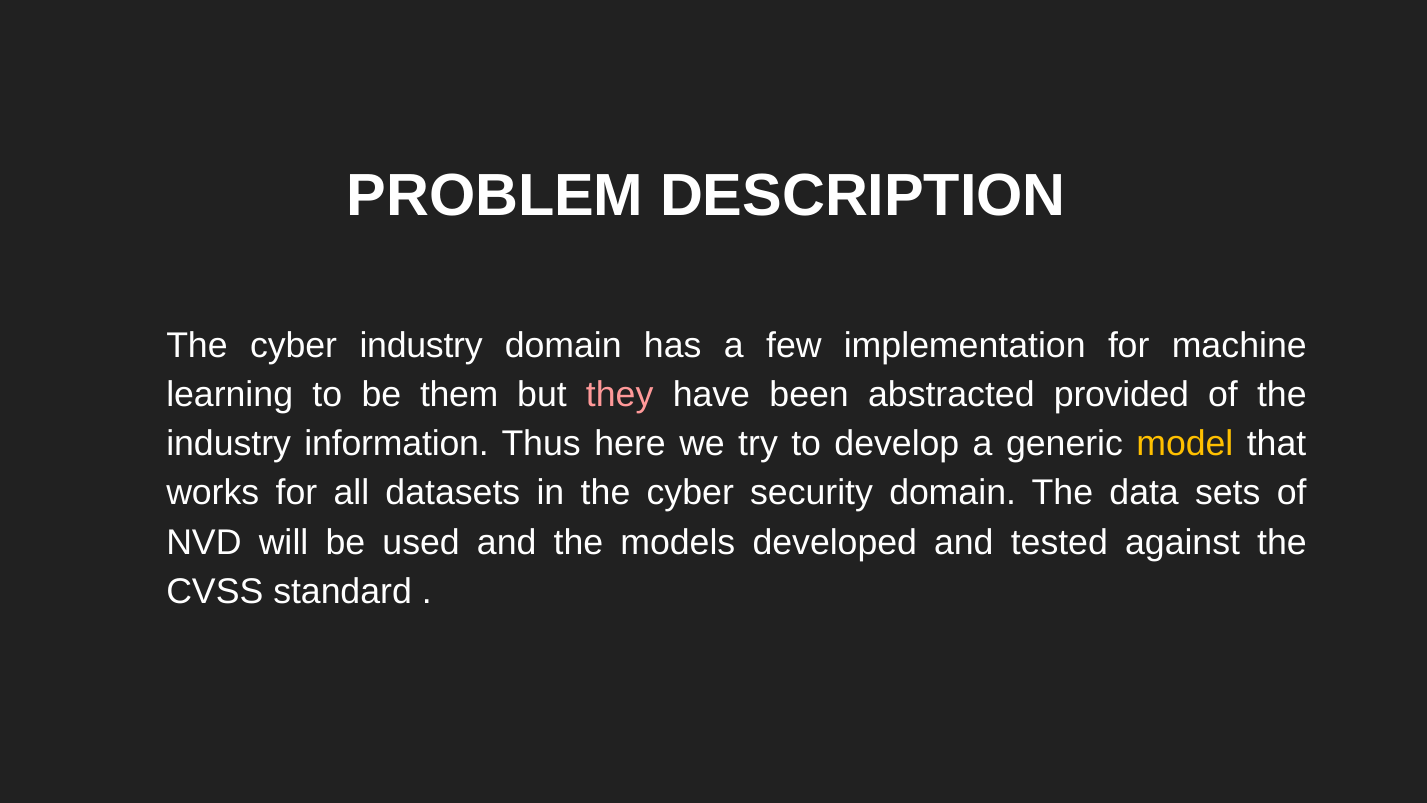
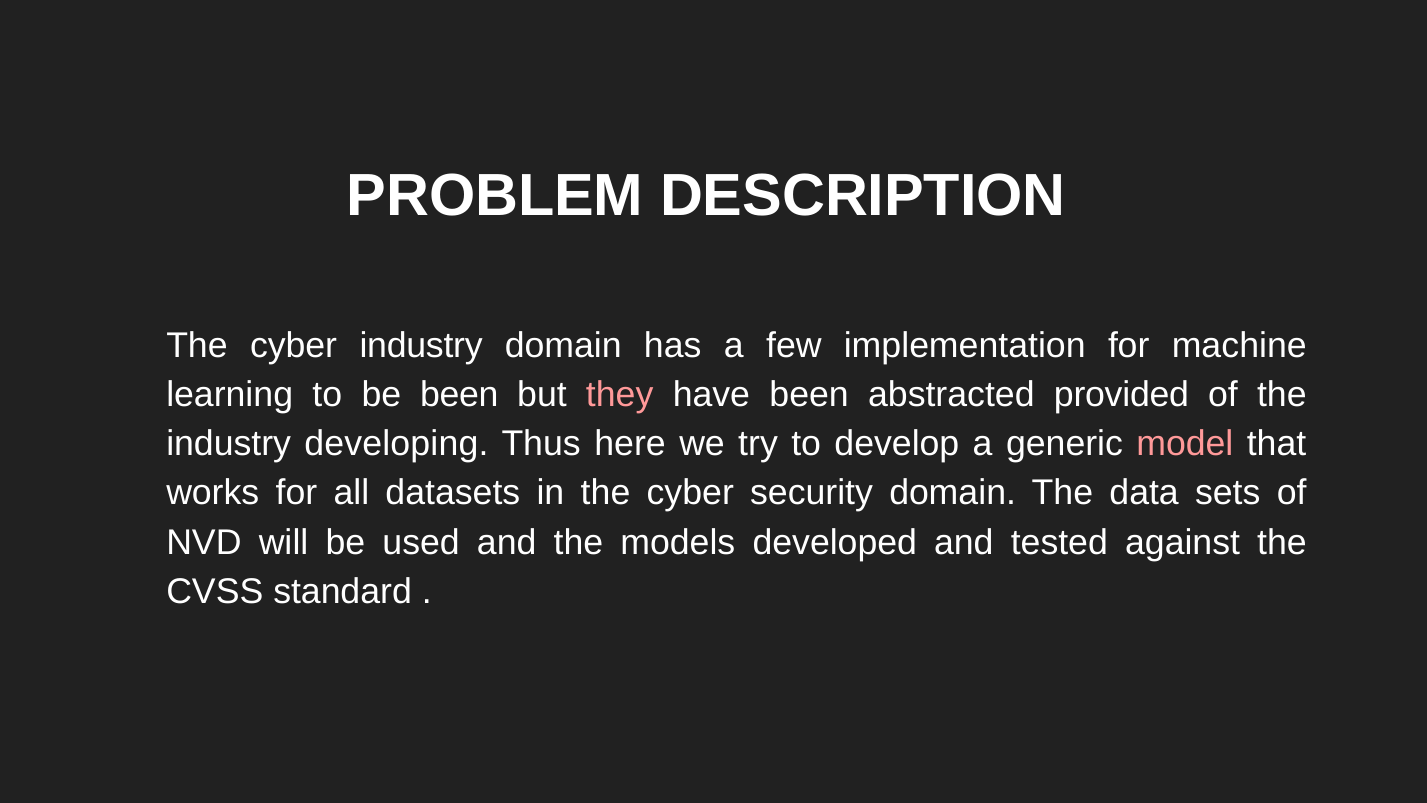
be them: them -> been
information: information -> developing
model colour: yellow -> pink
